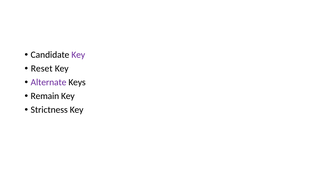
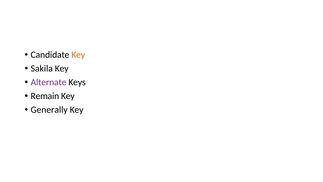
Key at (78, 55) colour: purple -> orange
Reset: Reset -> Sakila
Strictness: Strictness -> Generally
